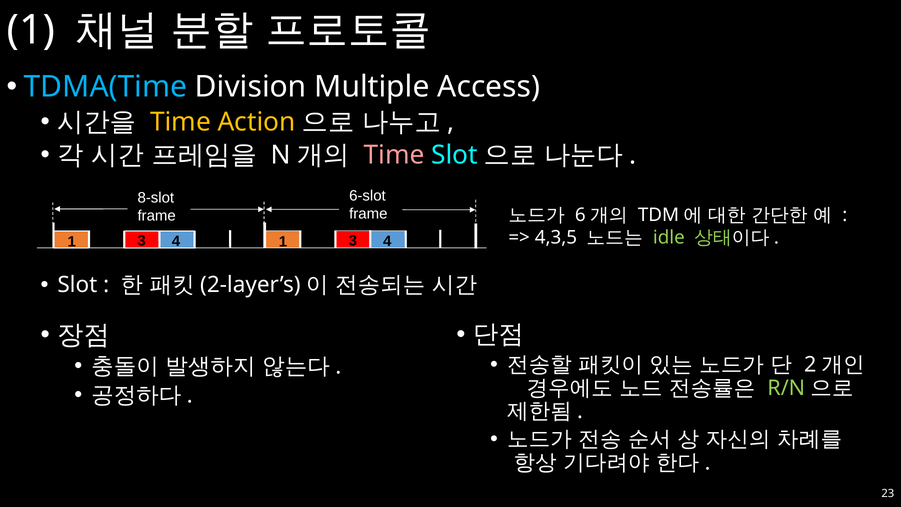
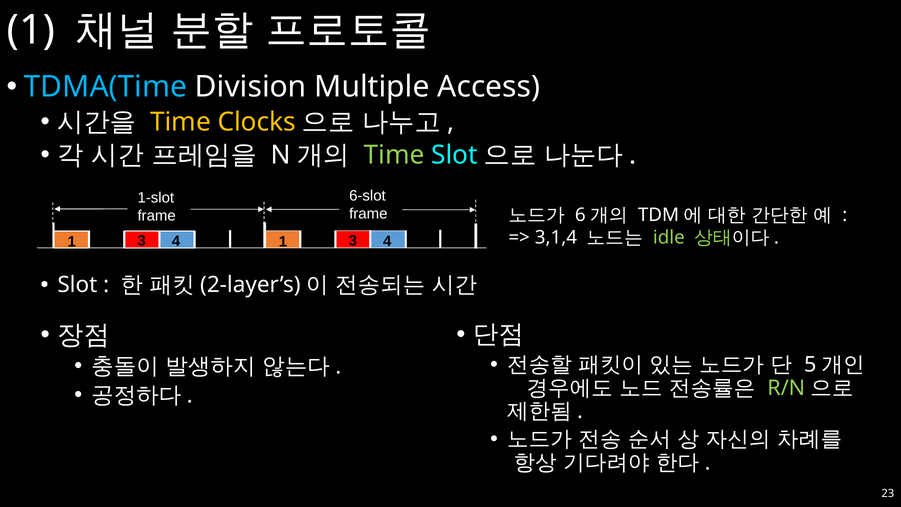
Action: Action -> Clocks
Time at (394, 155) colour: pink -> light green
8-slot: 8-slot -> 1-slot
4,3,5: 4,3,5 -> 3,1,4
2: 2 -> 5
